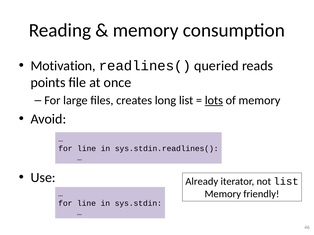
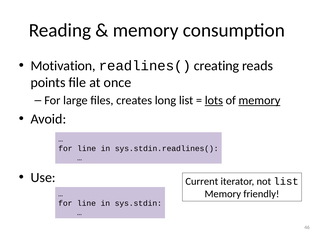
queried: queried -> creating
memory at (259, 101) underline: none -> present
Already: Already -> Current
